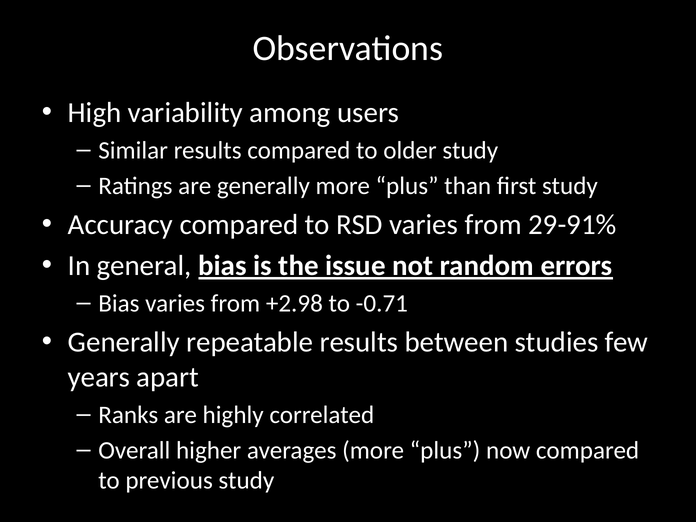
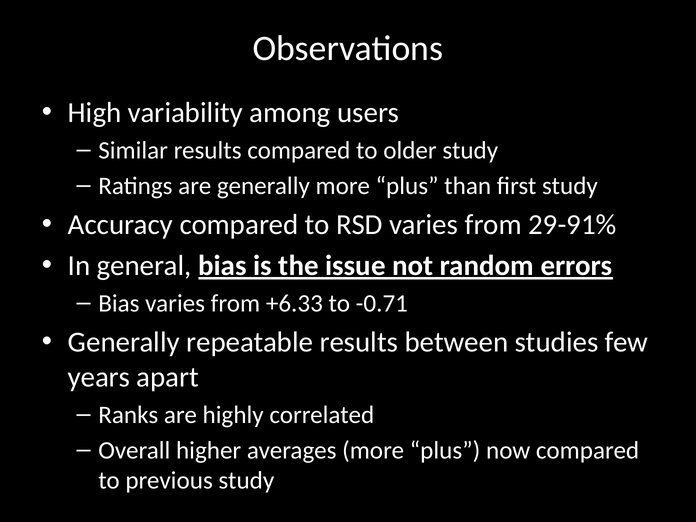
+2.98: +2.98 -> +6.33
